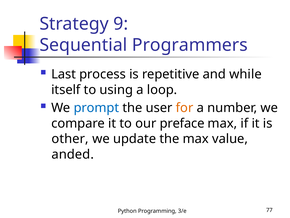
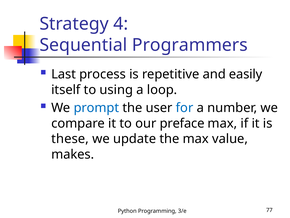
9: 9 -> 4
while: while -> easily
for colour: orange -> blue
other: other -> these
anded: anded -> makes
